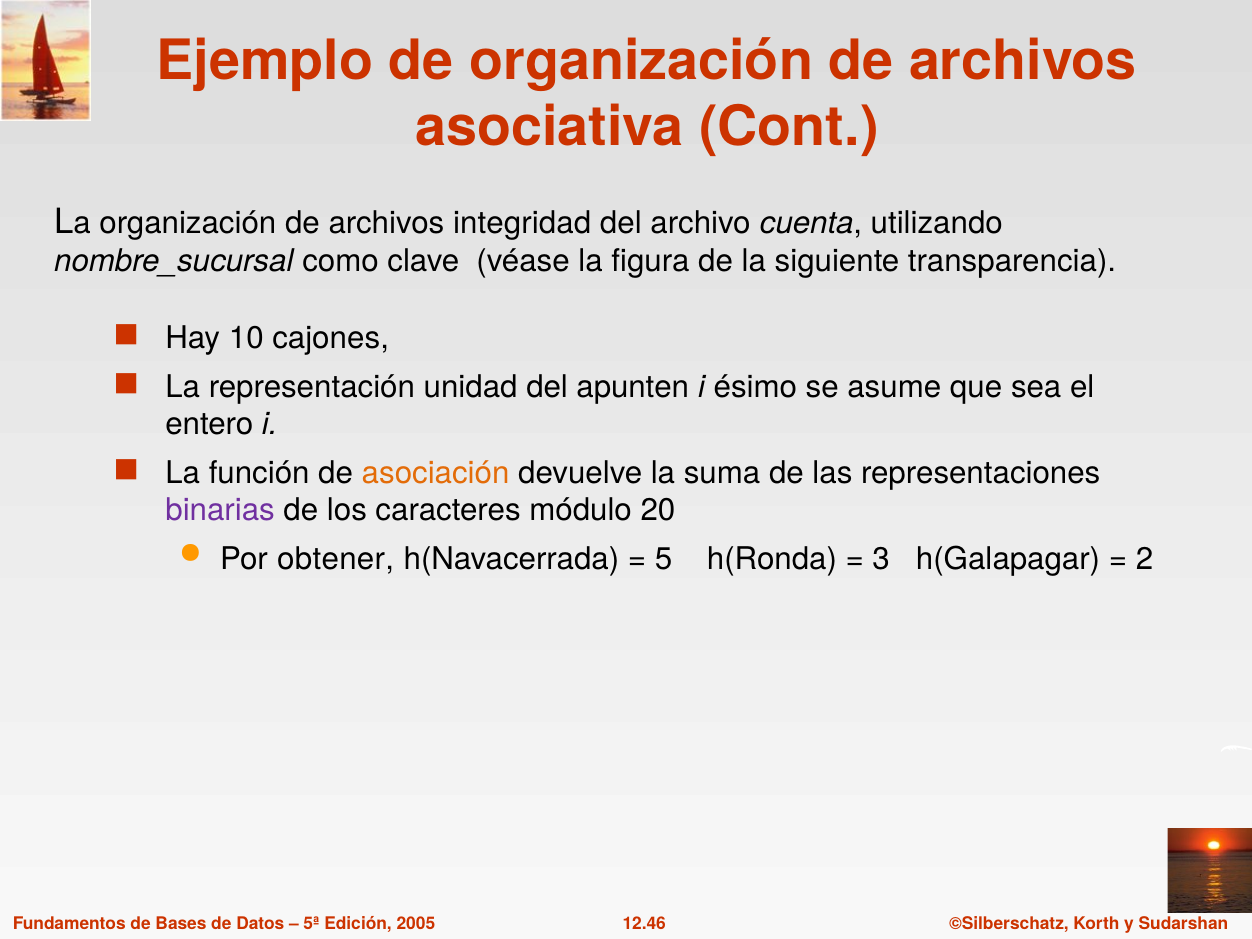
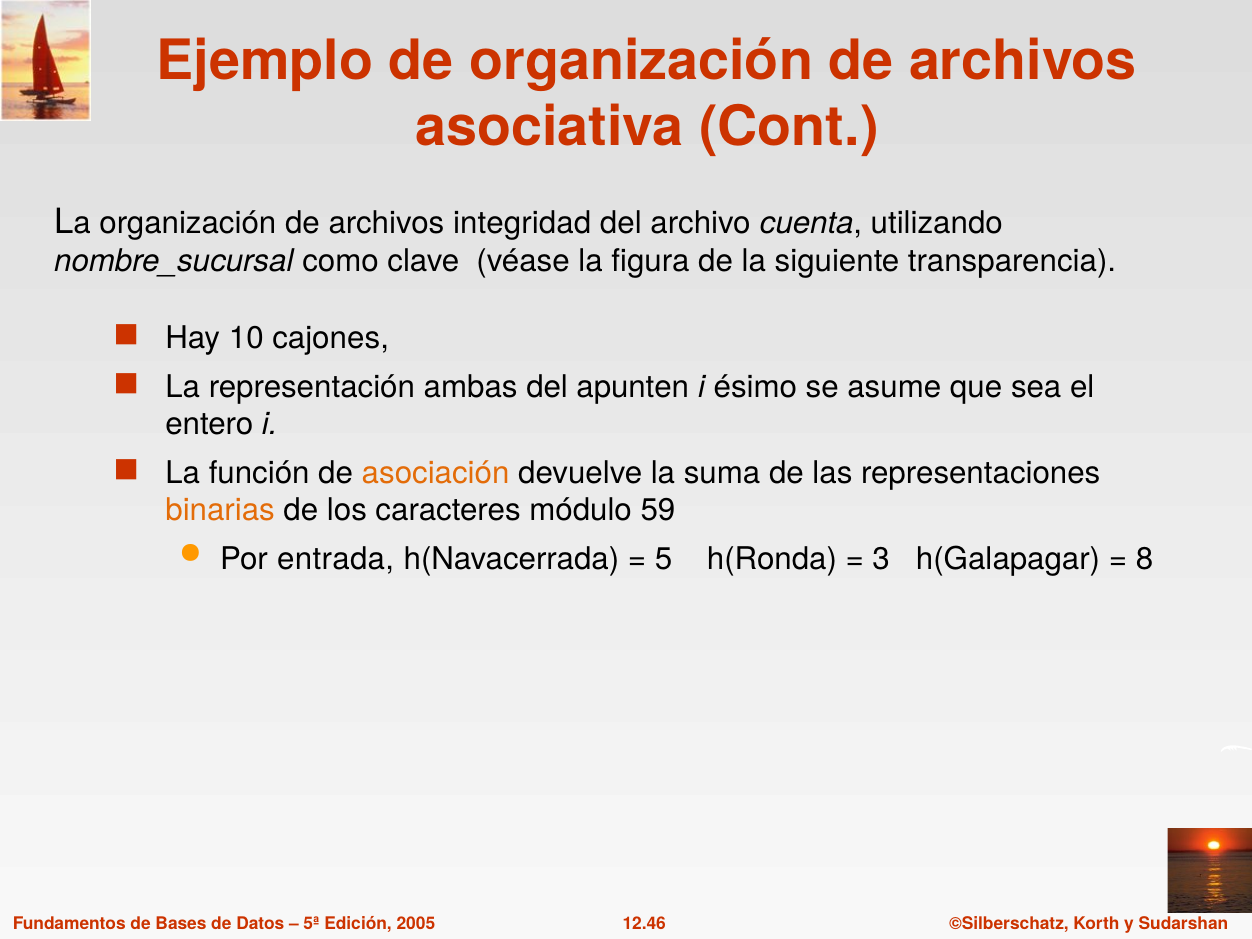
unidad: unidad -> ambas
binarias colour: purple -> orange
20: 20 -> 59
obtener: obtener -> entrada
2: 2 -> 8
